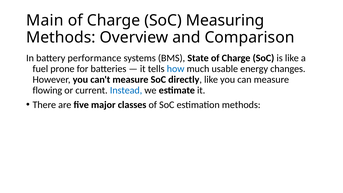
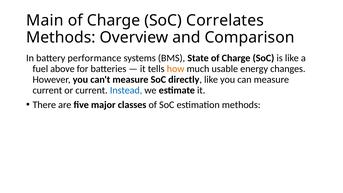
Measuring: Measuring -> Correlates
prone: prone -> above
how colour: blue -> orange
flowing at (47, 90): flowing -> current
